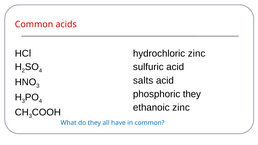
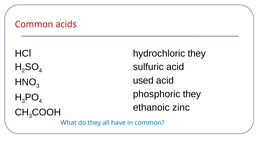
hydrochloric zinc: zinc -> they
salts: salts -> used
